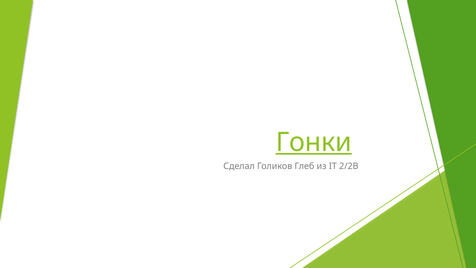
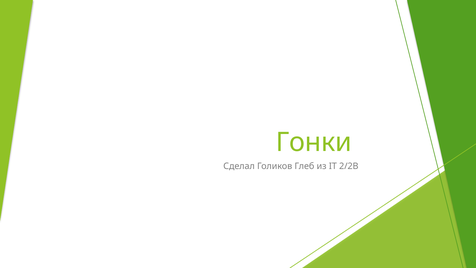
Гонки underline: present -> none
